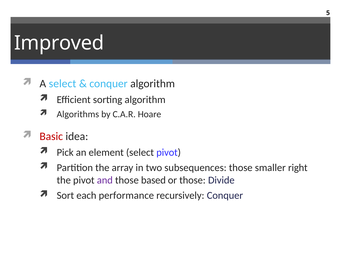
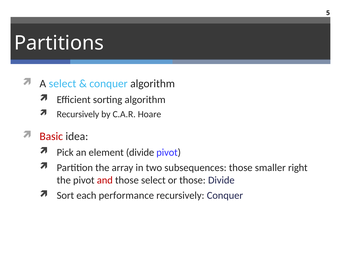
Improved: Improved -> Partitions
Algorithms at (78, 114): Algorithms -> Recursively
element select: select -> divide
and colour: purple -> red
those based: based -> select
